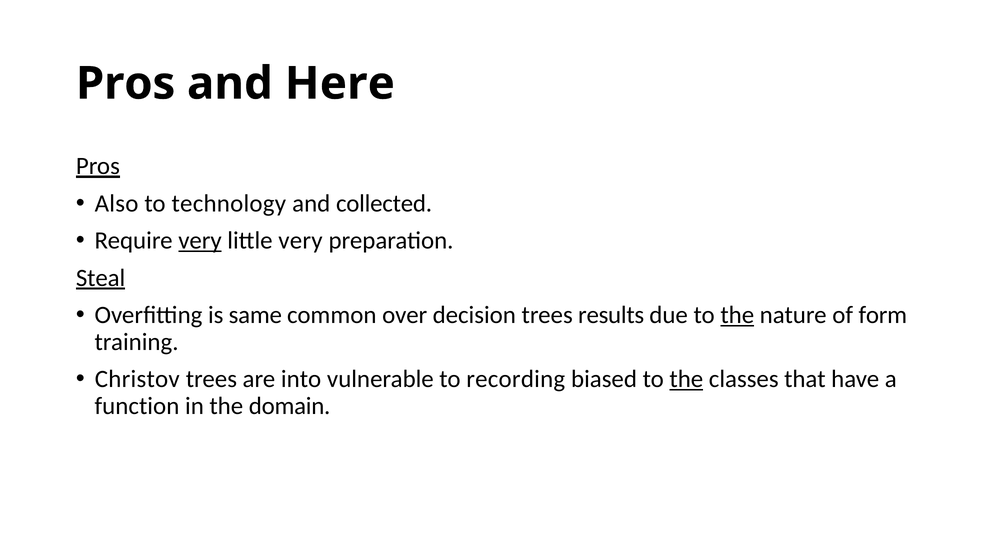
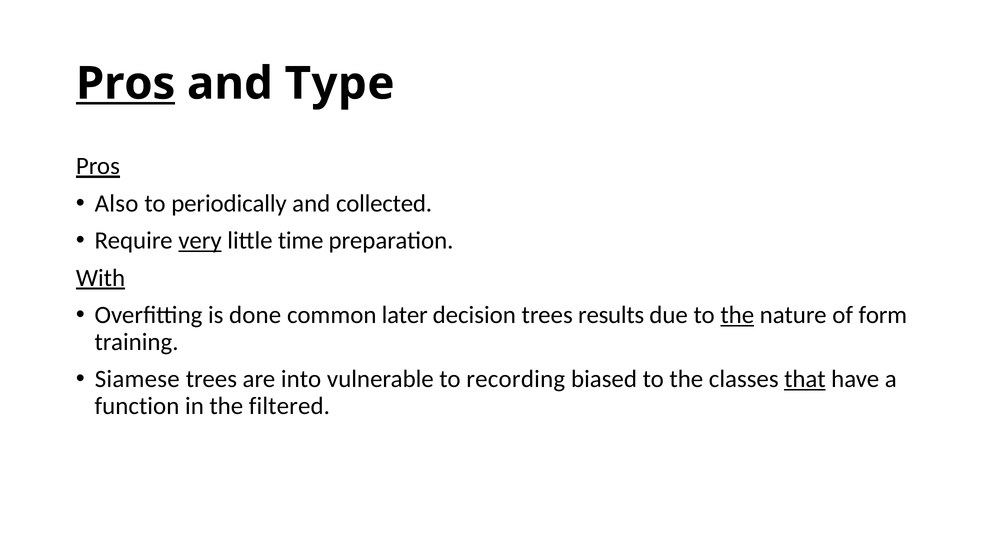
Pros at (126, 84) underline: none -> present
Here: Here -> Type
technology: technology -> periodically
little very: very -> time
Steal: Steal -> With
same: same -> done
over: over -> later
Christov: Christov -> Siamese
the at (686, 379) underline: present -> none
that underline: none -> present
domain: domain -> filtered
